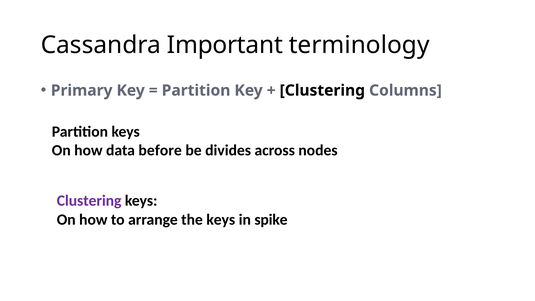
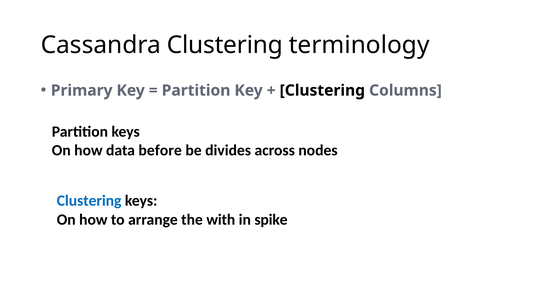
Cassandra Important: Important -> Clustering
Clustering at (89, 201) colour: purple -> blue
the keys: keys -> with
